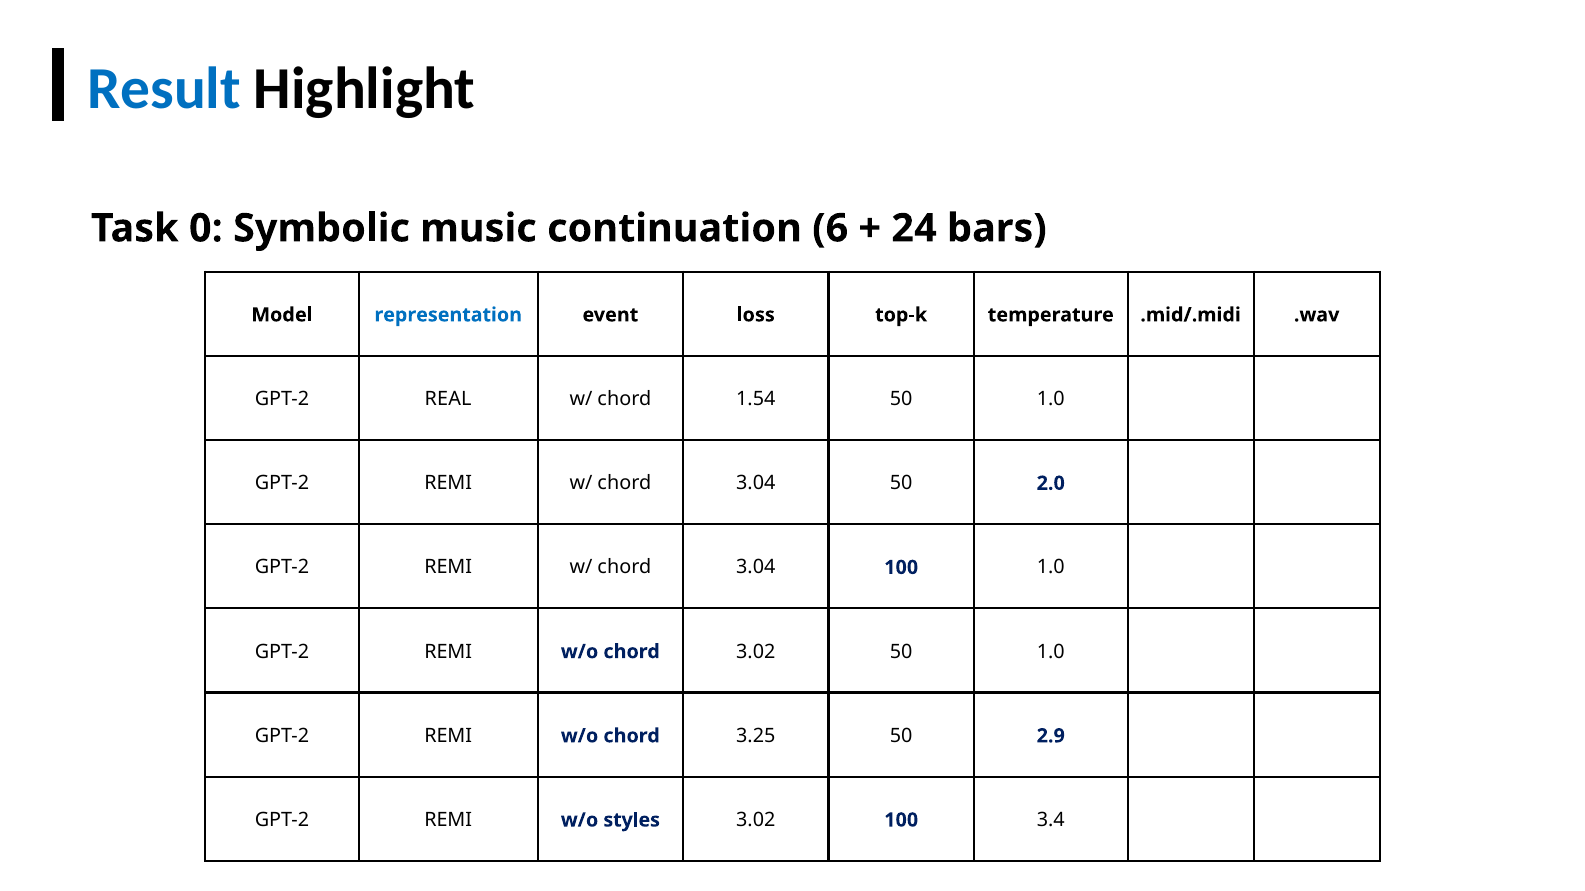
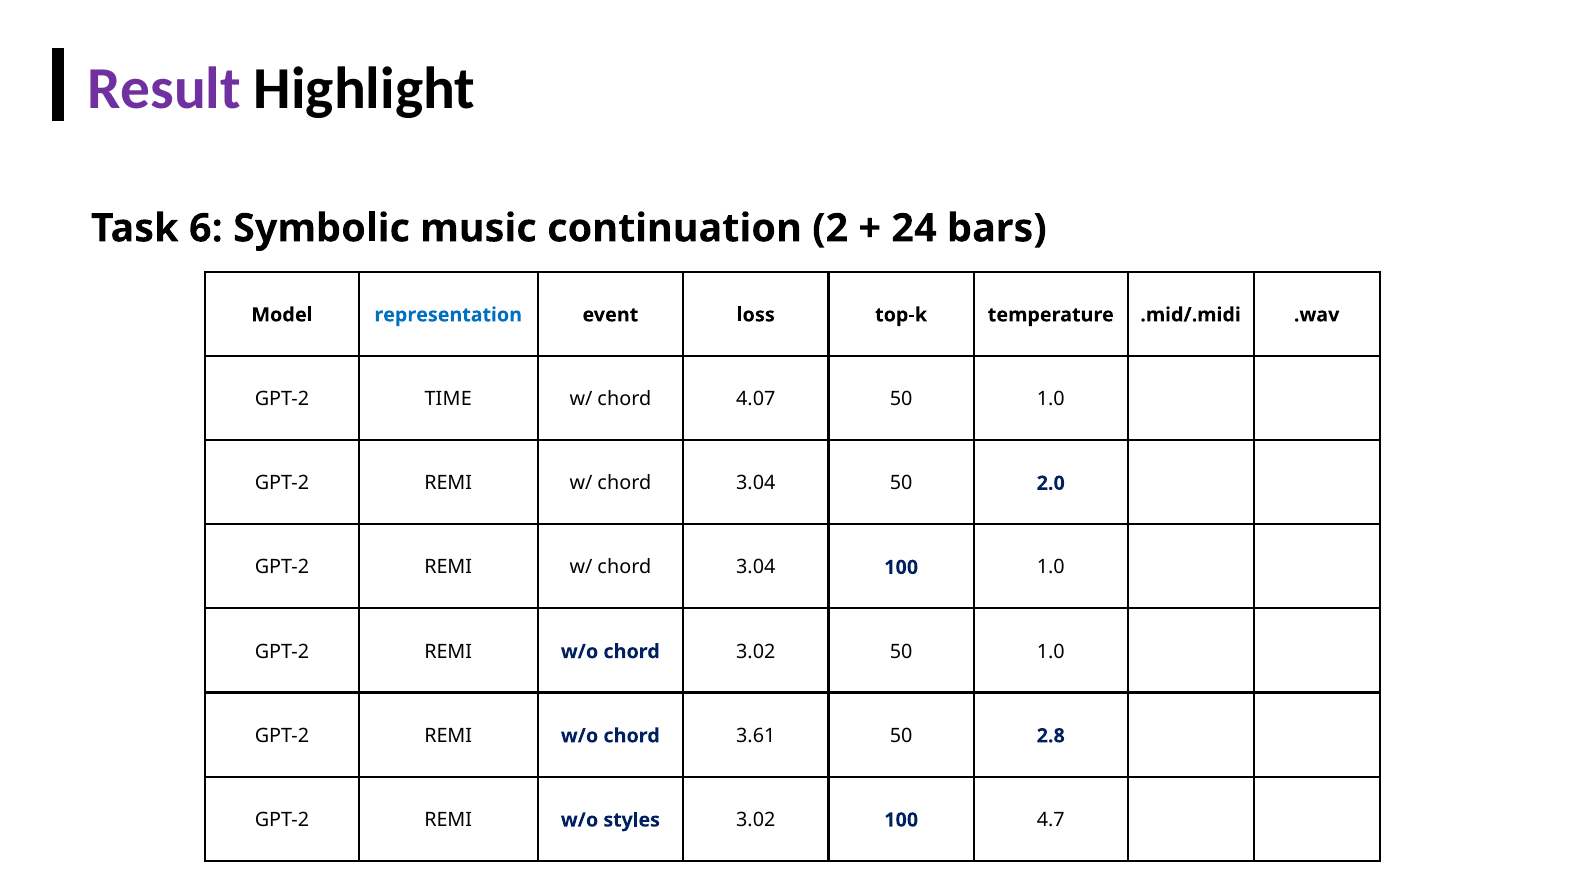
Result colour: blue -> purple
0: 0 -> 6
6: 6 -> 2
REAL: REAL -> TIME
1.54: 1.54 -> 4.07
3.25: 3.25 -> 3.61
2.9: 2.9 -> 2.8
3.4: 3.4 -> 4.7
